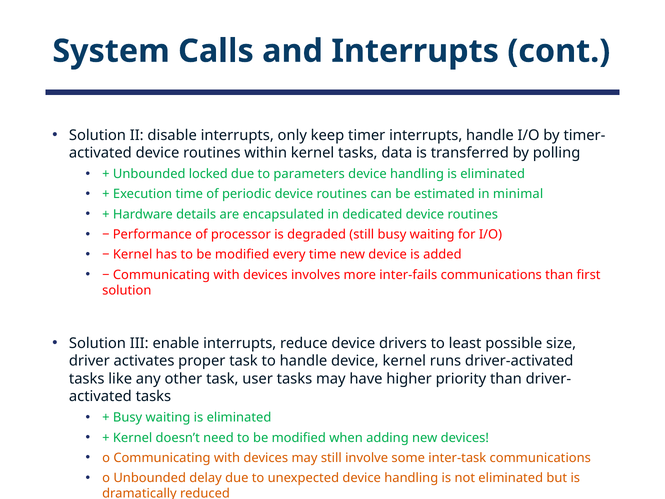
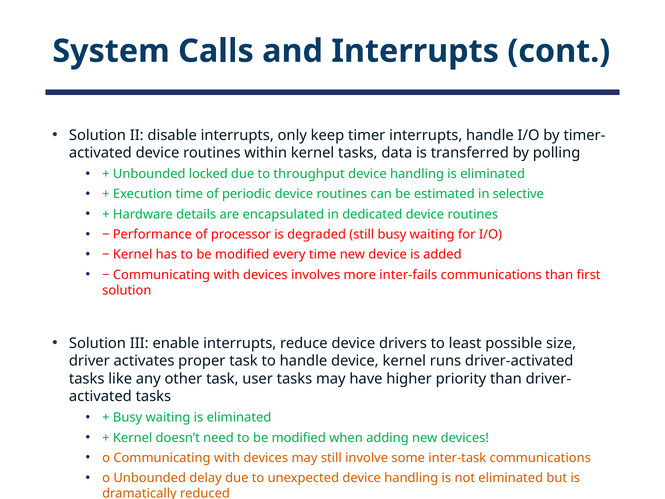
parameters: parameters -> throughput
minimal: minimal -> selective
